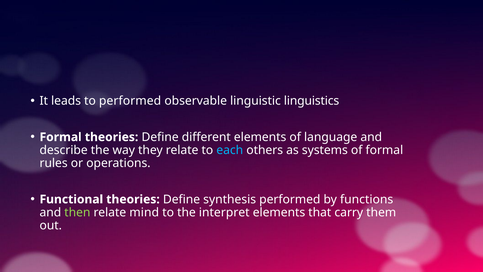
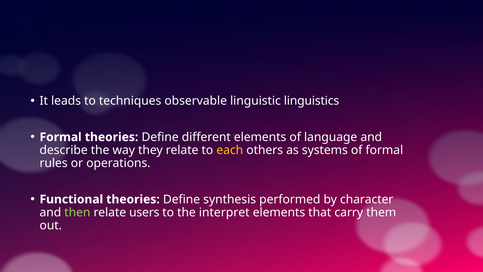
to performed: performed -> techniques
each colour: light blue -> yellow
functions: functions -> character
mind: mind -> users
